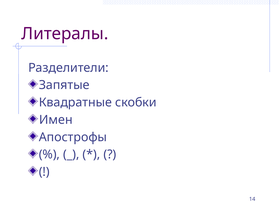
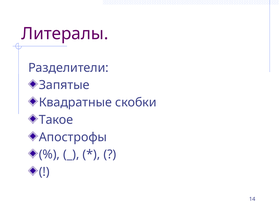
Имен: Имен -> Такое
